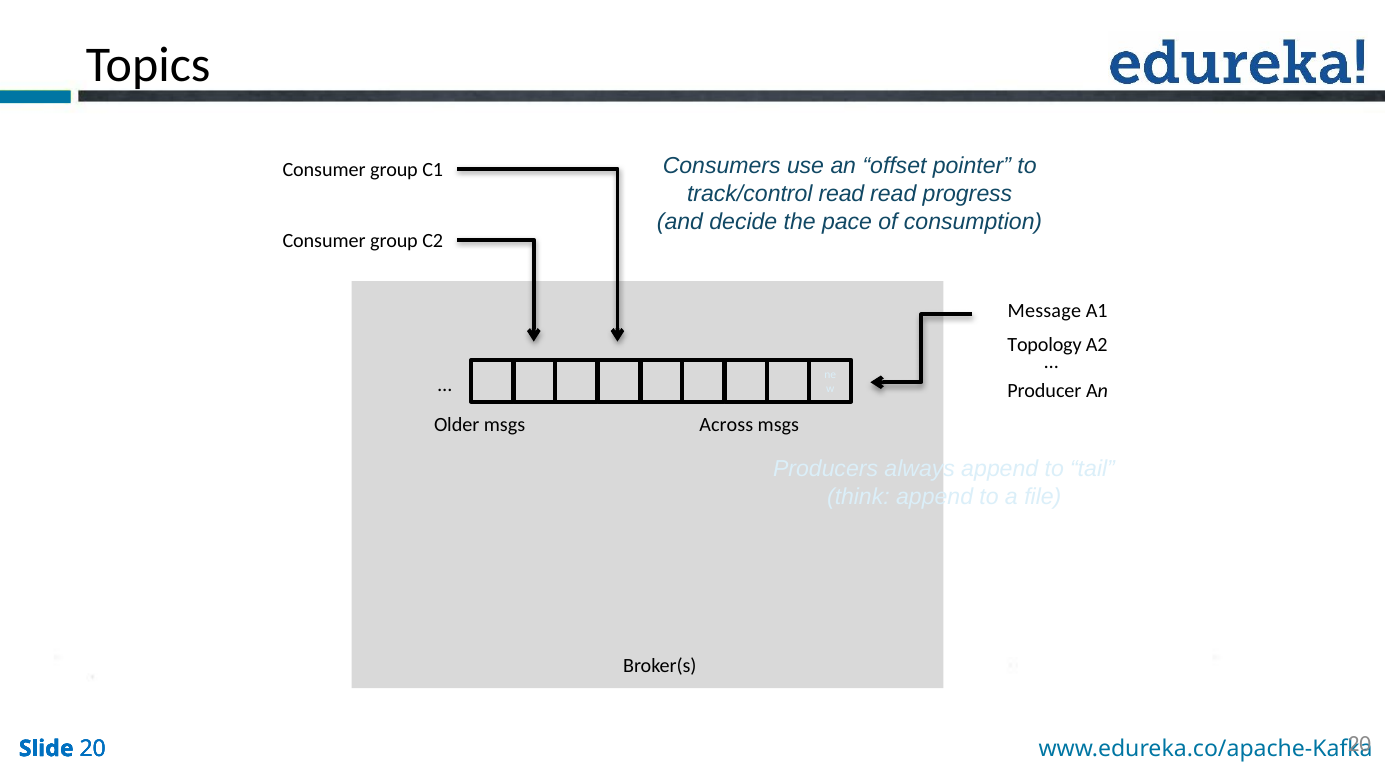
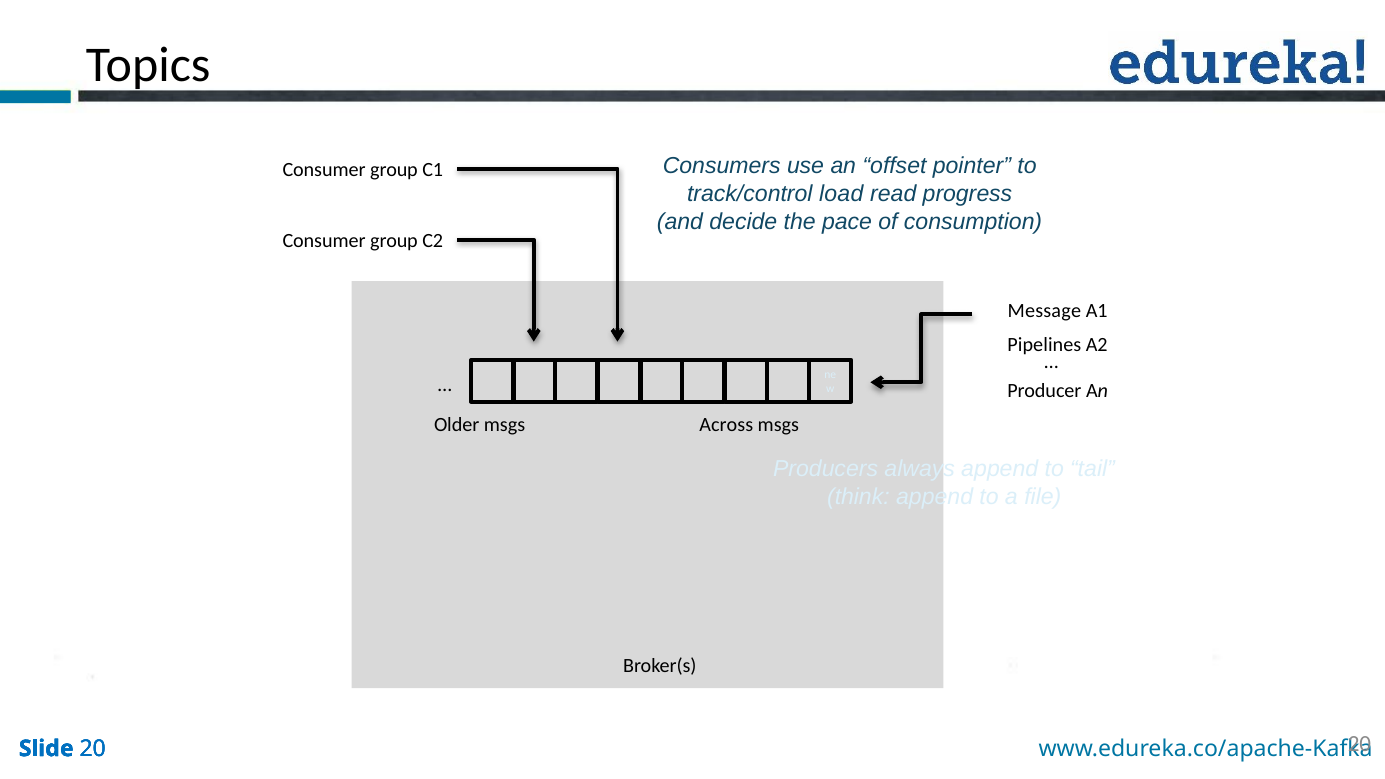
track/control read: read -> load
Topology: Topology -> Pipelines
